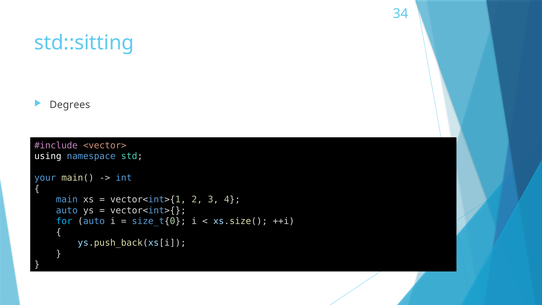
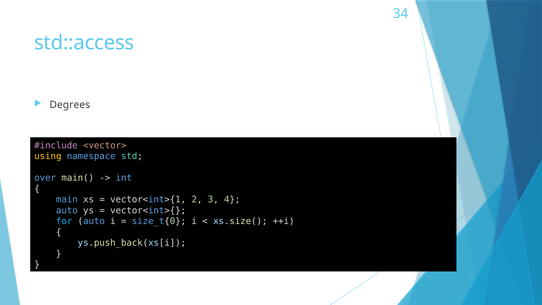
std::sitting: std::sitting -> std::access
using colour: white -> yellow
your: your -> over
